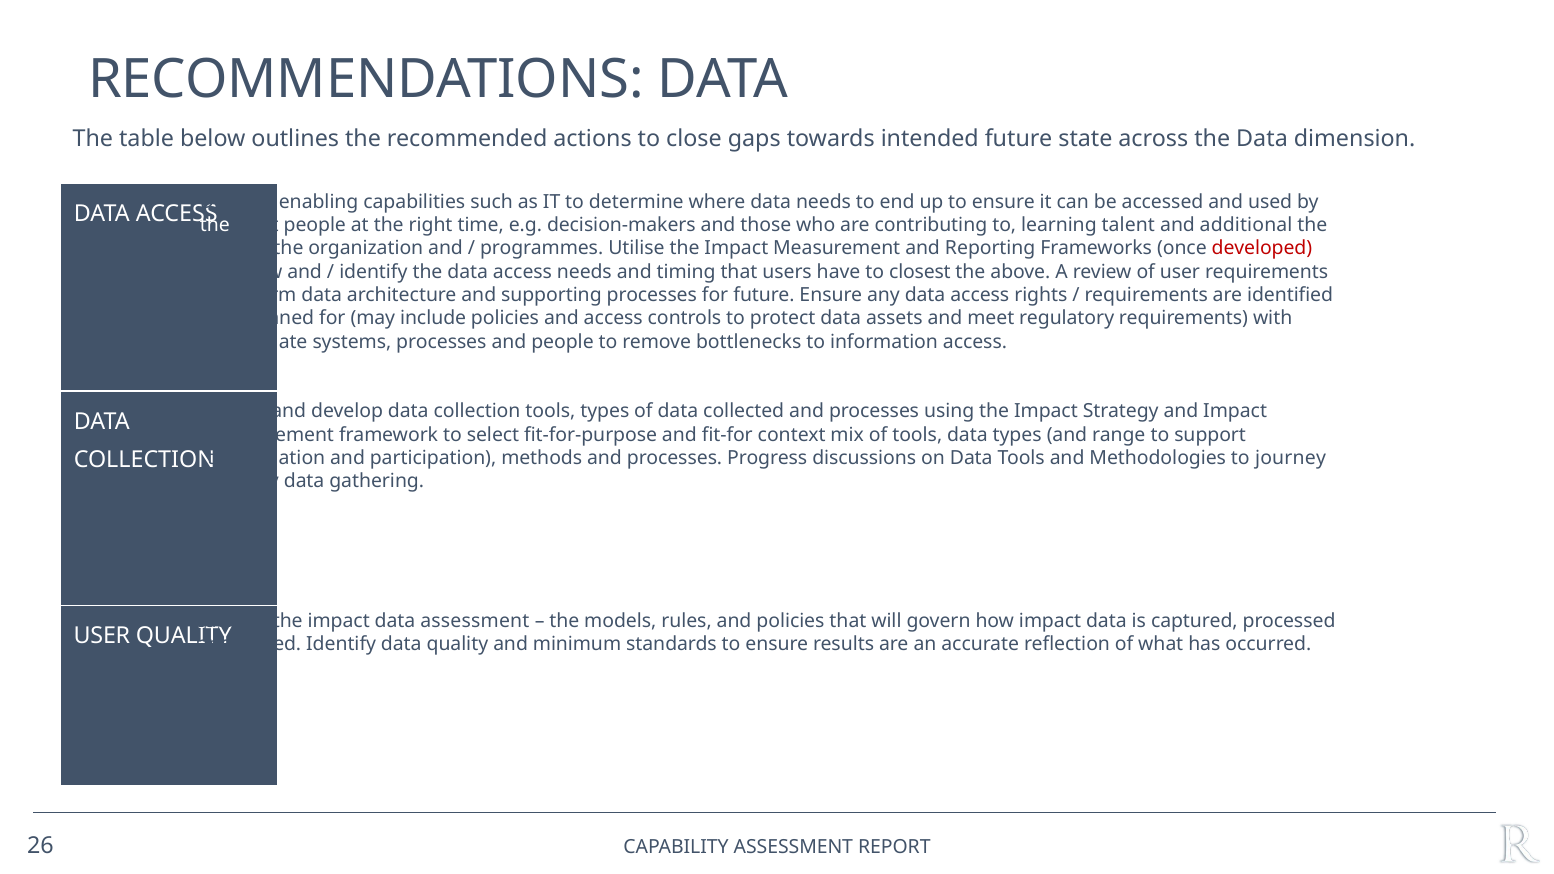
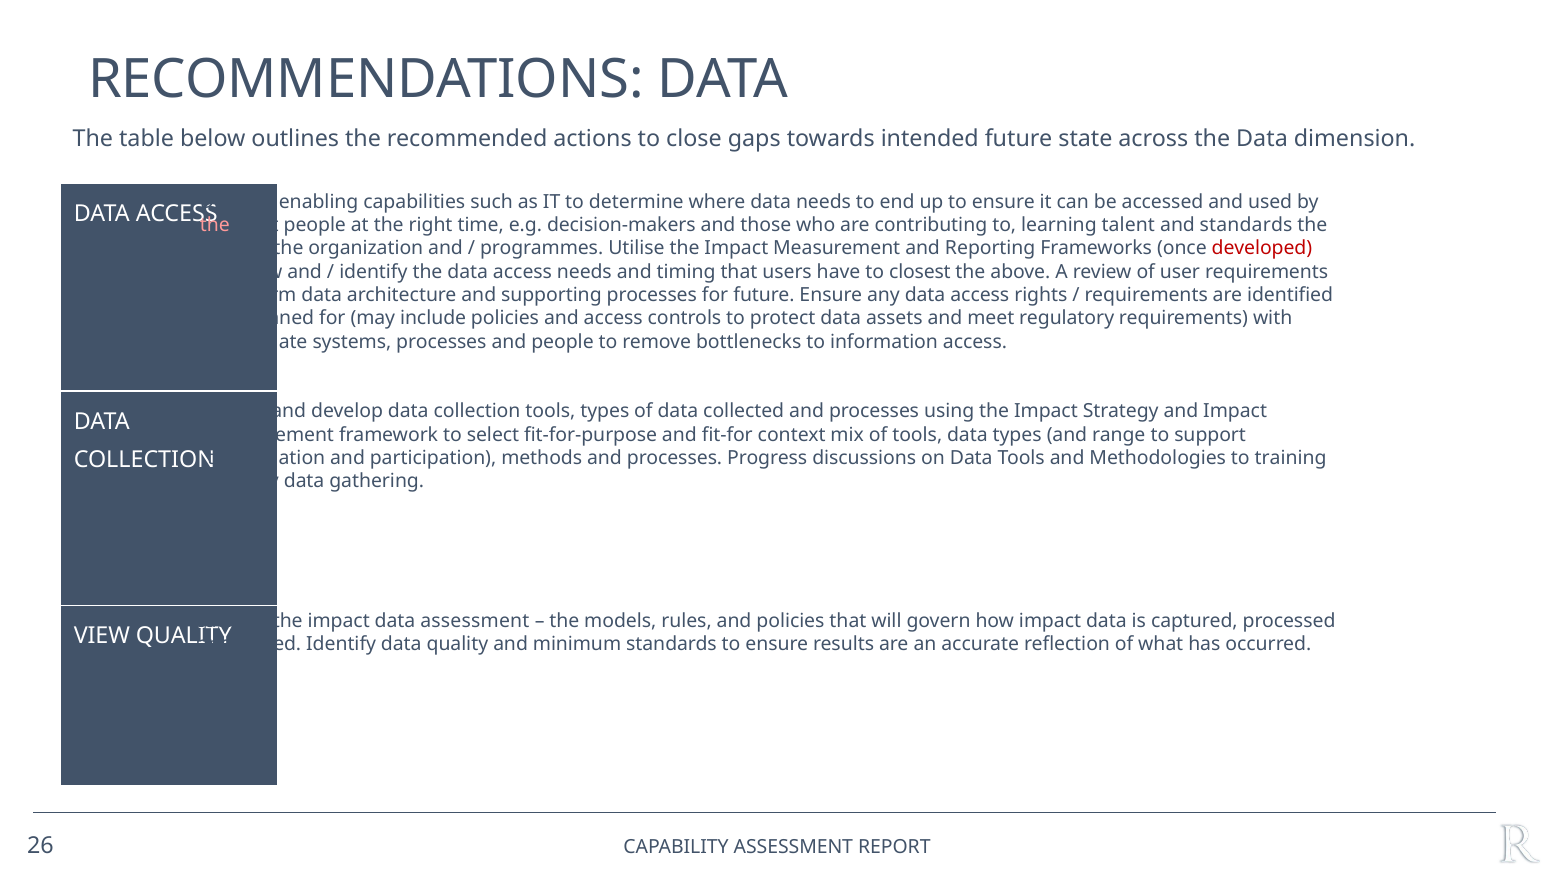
the at (215, 225) colour: white -> pink
and additional: additional -> standards
journey: journey -> training
USER at (102, 636): USER -> VIEW
